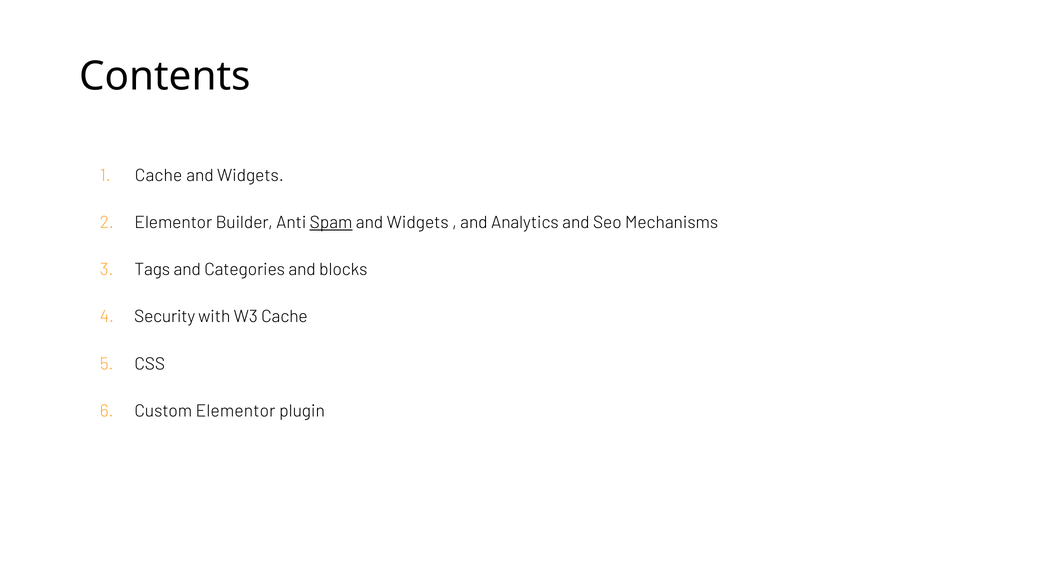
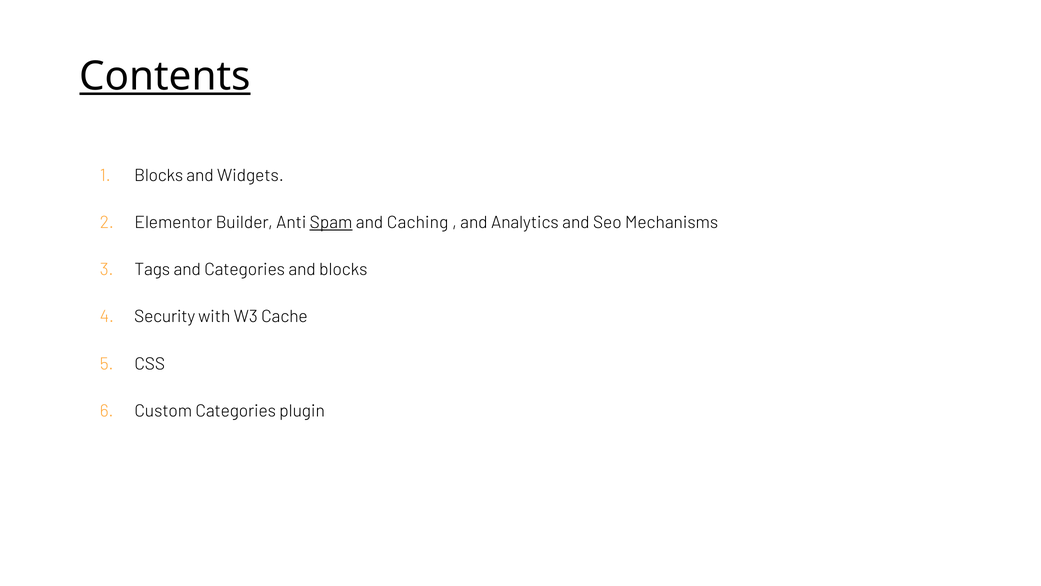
Contents underline: none -> present
Cache at (159, 175): Cache -> Blocks
Widgets at (418, 222): Widgets -> Caching
Custom Elementor: Elementor -> Categories
